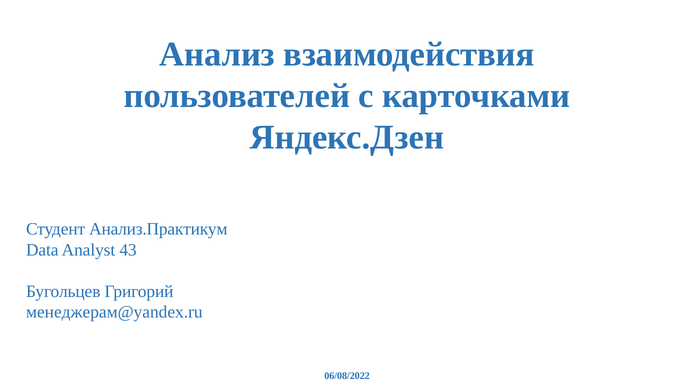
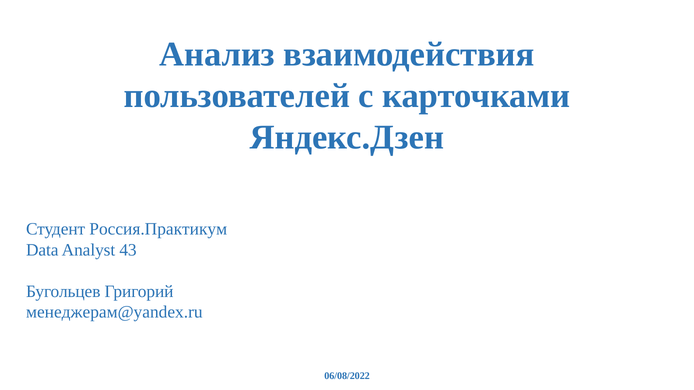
Анализ.Практикум: Анализ.Практикум -> Россия.Практикум
